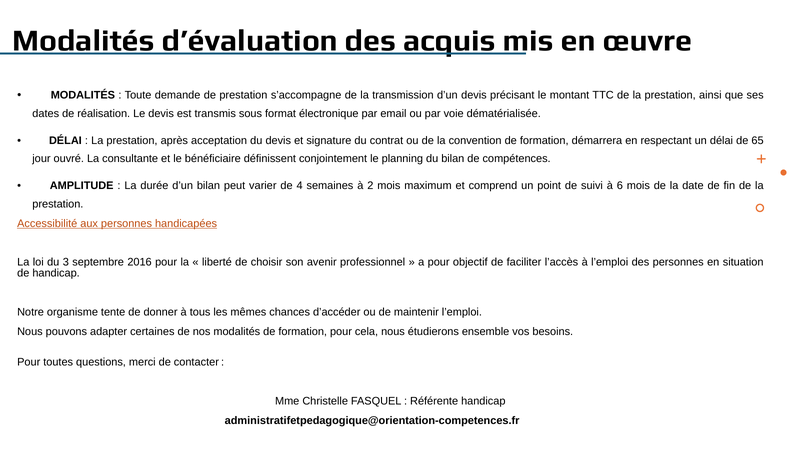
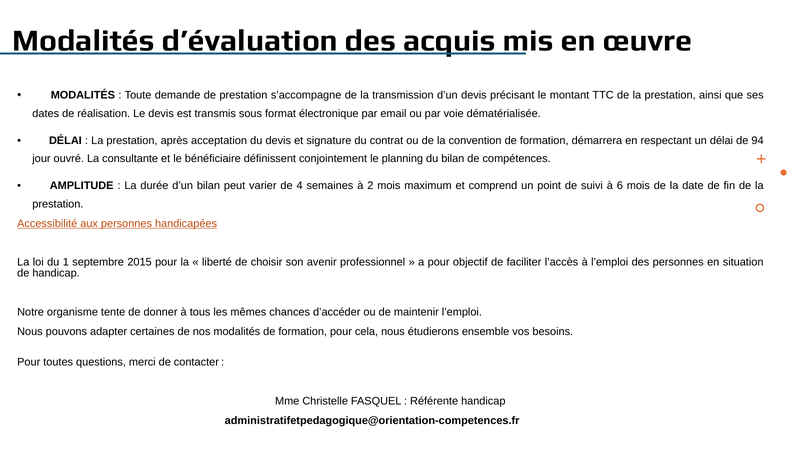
65: 65 -> 94
3: 3 -> 1
2016: 2016 -> 2015
